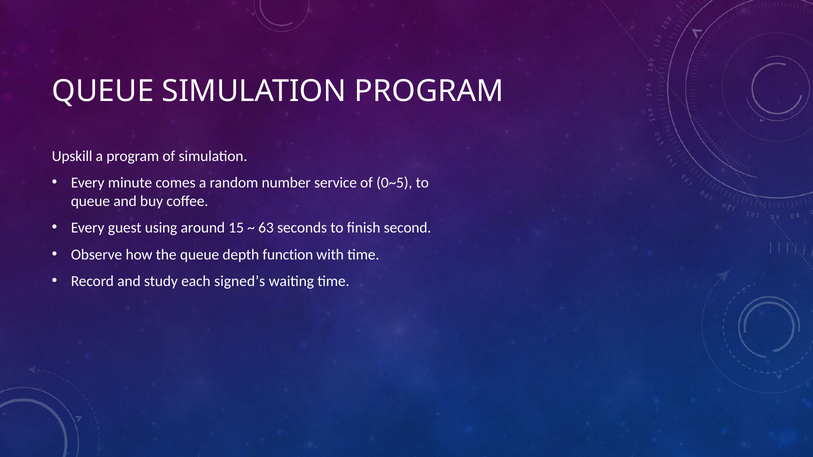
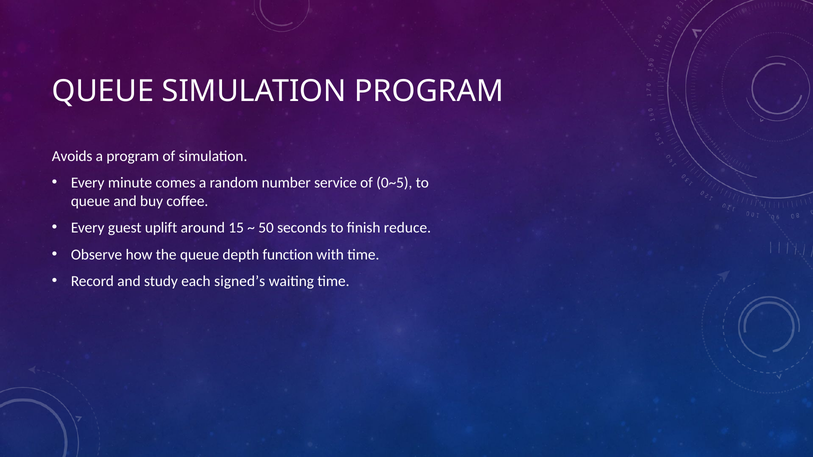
Upskill: Upskill -> Avoids
using: using -> uplift
63: 63 -> 50
second: second -> reduce
